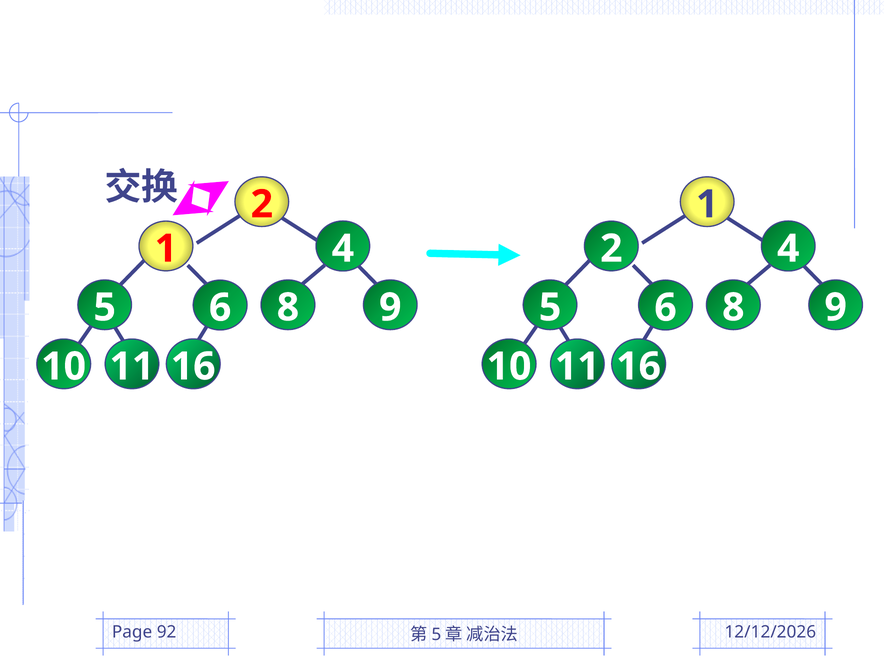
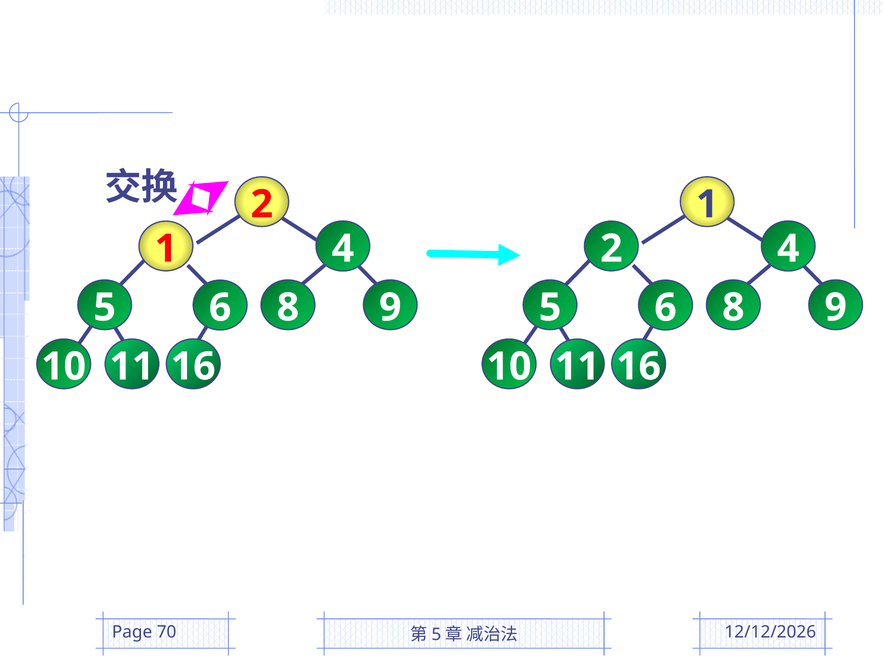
92: 92 -> 70
